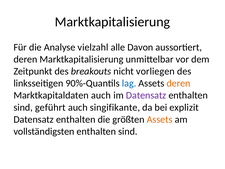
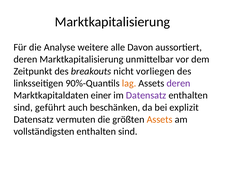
vielzahl: vielzahl -> weitere
lag colour: blue -> orange
deren at (178, 83) colour: orange -> purple
Marktkapitaldaten auch: auch -> einer
singifikante: singifikante -> beschänken
enthalten at (76, 119): enthalten -> vermuten
